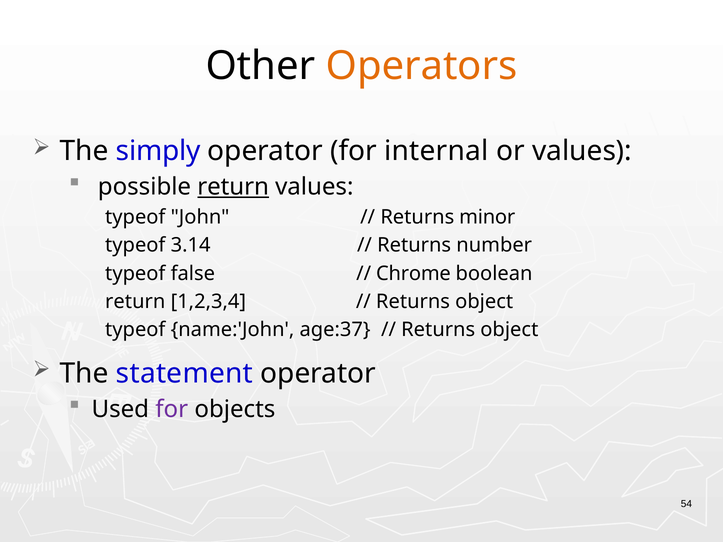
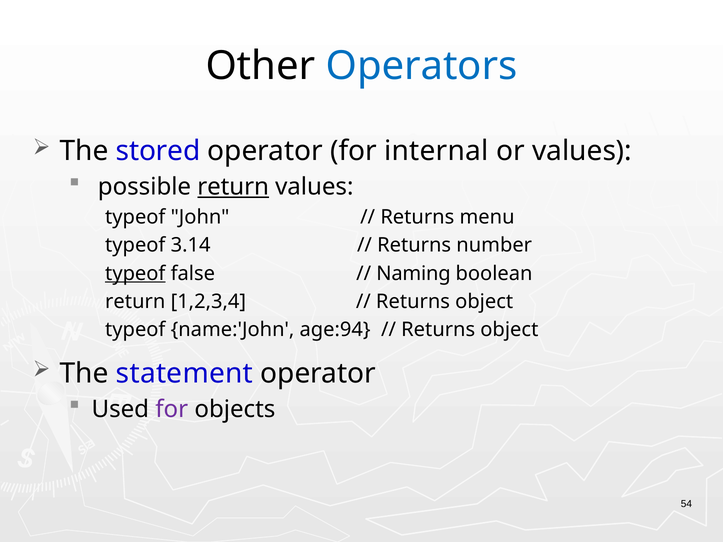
Operators colour: orange -> blue
simply: simply -> stored
minor: minor -> menu
typeof at (135, 274) underline: none -> present
Chrome: Chrome -> Naming
age:37: age:37 -> age:94
